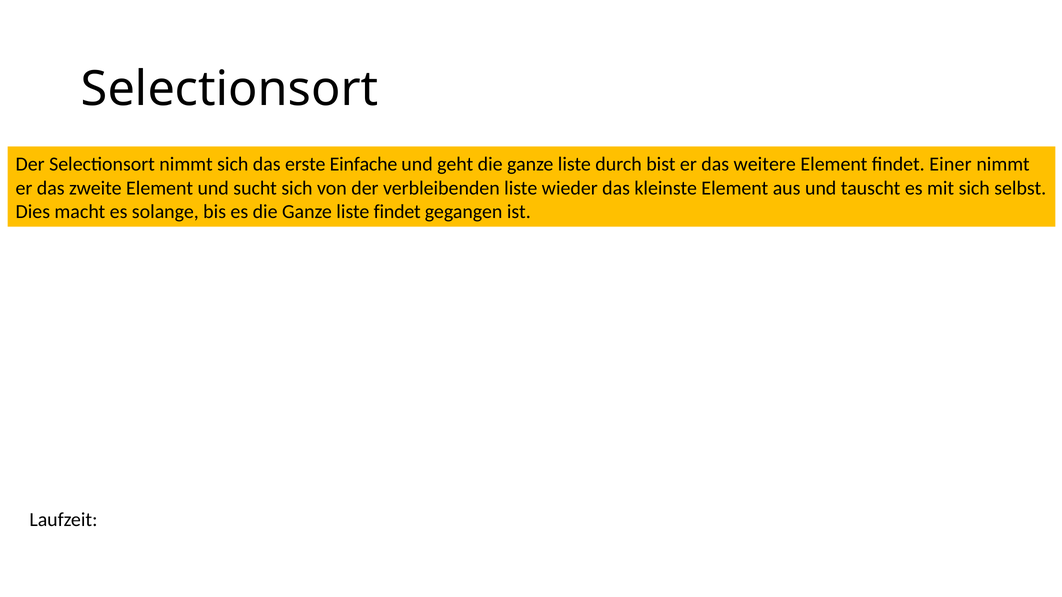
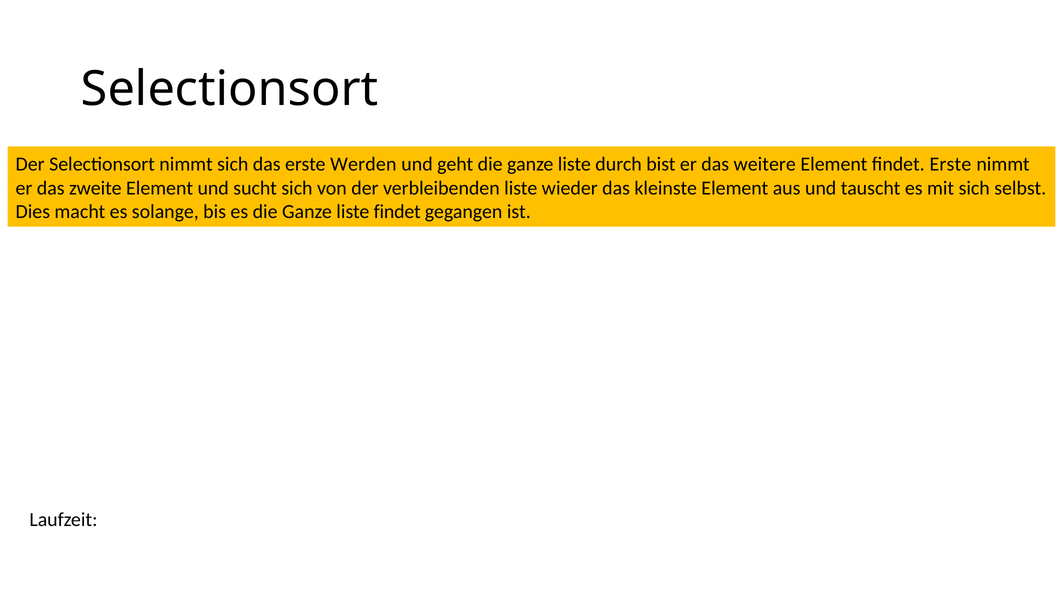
Einfache: Einfache -> Werden
findet Einer: Einer -> Erste
